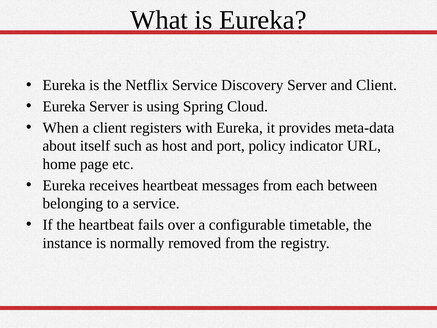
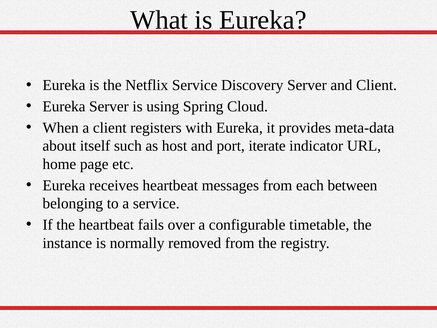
policy: policy -> iterate
